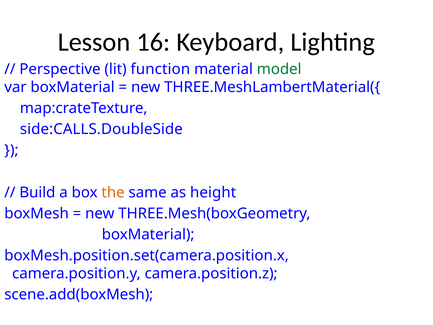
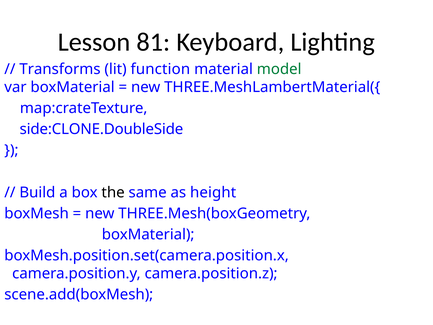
16: 16 -> 81
Perspective: Perspective -> Transforms
side:CALLS.DoubleSide: side:CALLS.DoubleSide -> side:CLONE.DoubleSide
the colour: orange -> black
